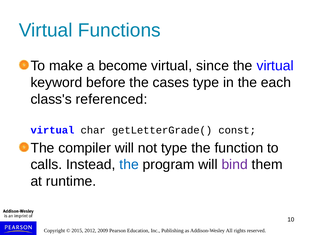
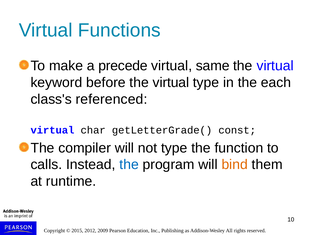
become: become -> precede
since: since -> same
before the cases: cases -> virtual
bind colour: purple -> orange
